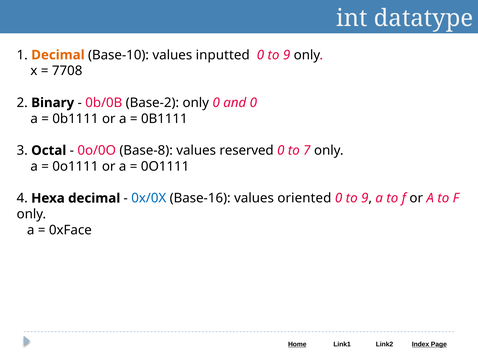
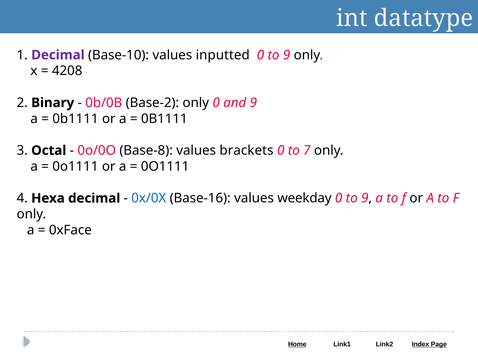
Decimal at (58, 55) colour: orange -> purple
7708: 7708 -> 4208
and 0: 0 -> 9
reserved: reserved -> brackets
oriented: oriented -> weekday
